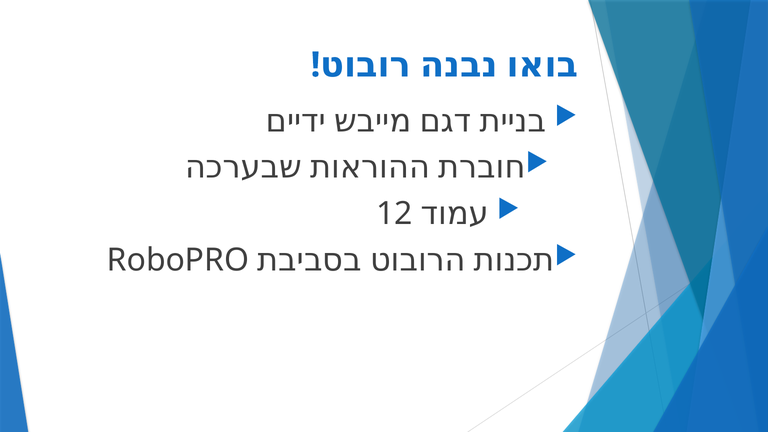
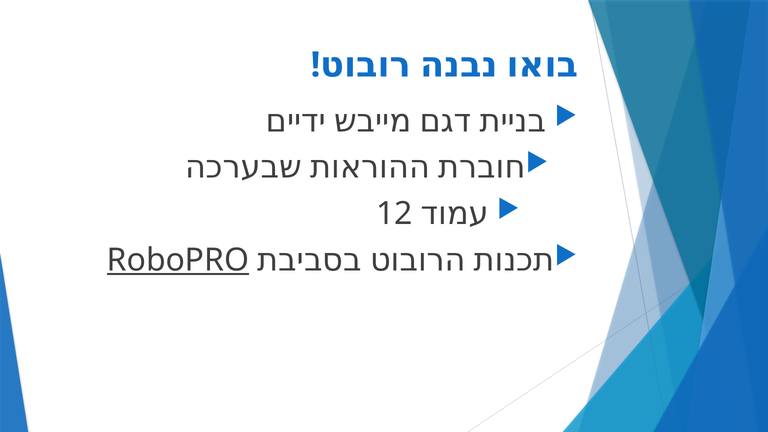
RoboPRO underline: none -> present
